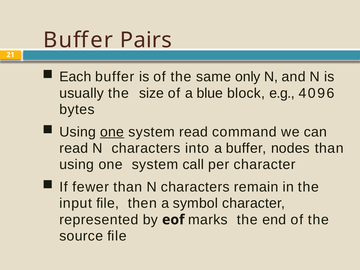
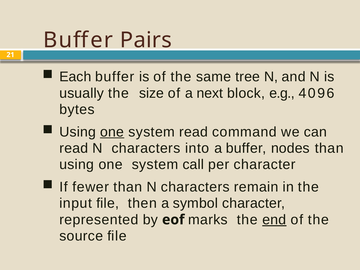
only: only -> tree
blue: blue -> next
end underline: none -> present
